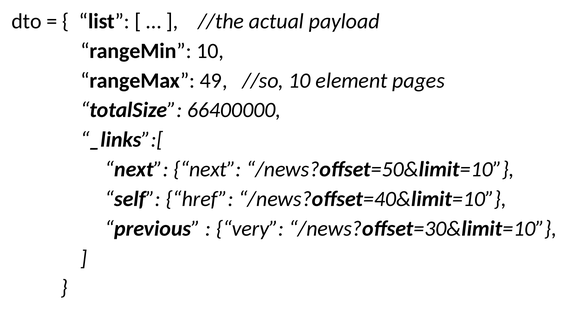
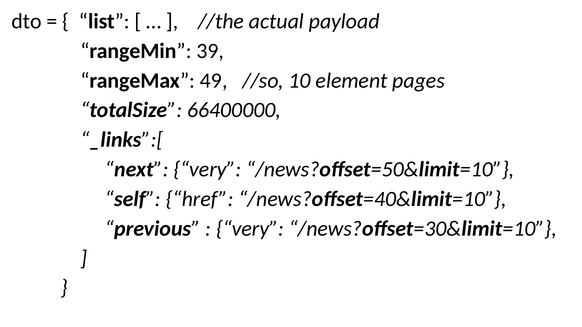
rangeMin 10: 10 -> 39
next next: next -> very
